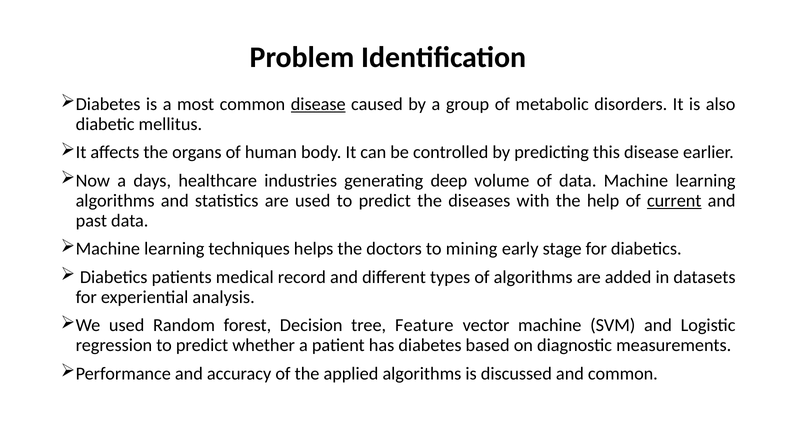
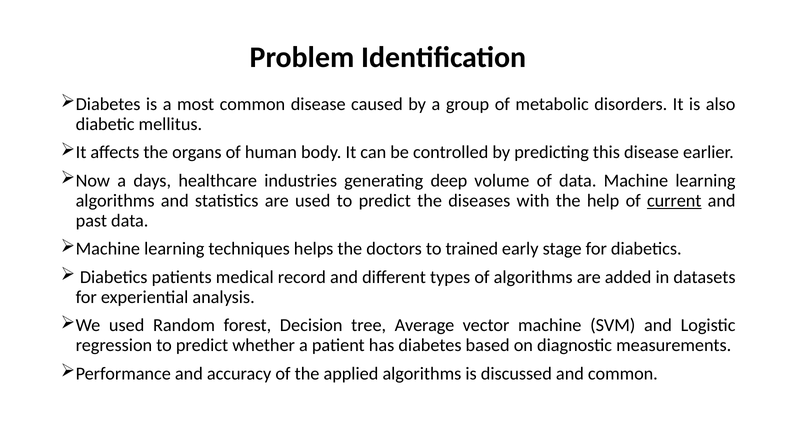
disease at (318, 104) underline: present -> none
mining: mining -> trained
Feature: Feature -> Average
